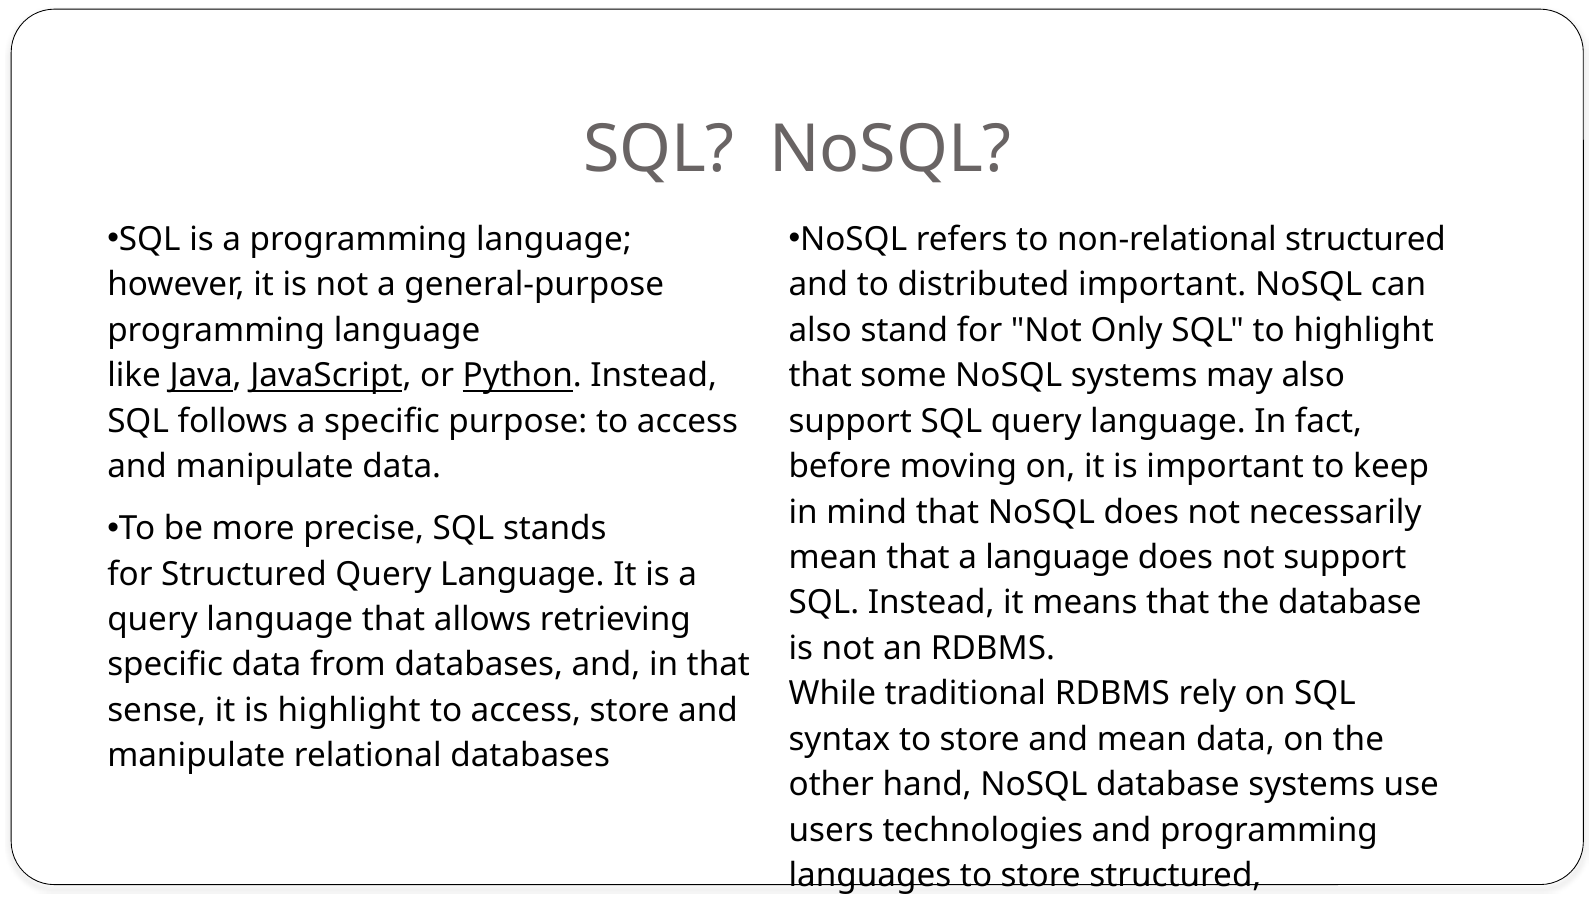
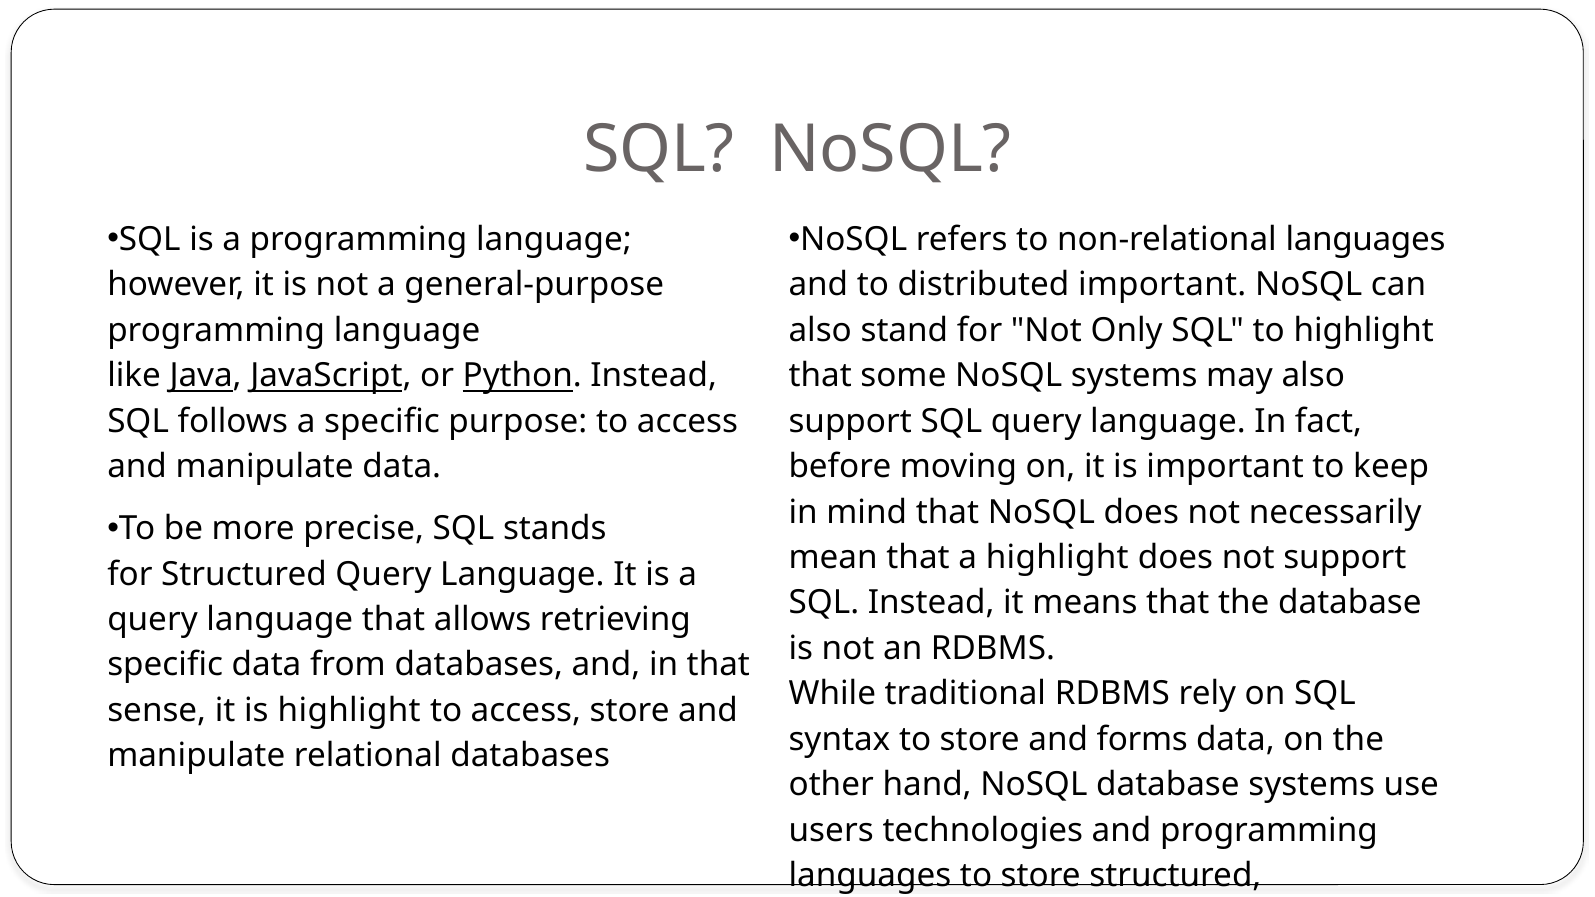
non-relational structured: structured -> languages
a language: language -> highlight
and mean: mean -> forms
